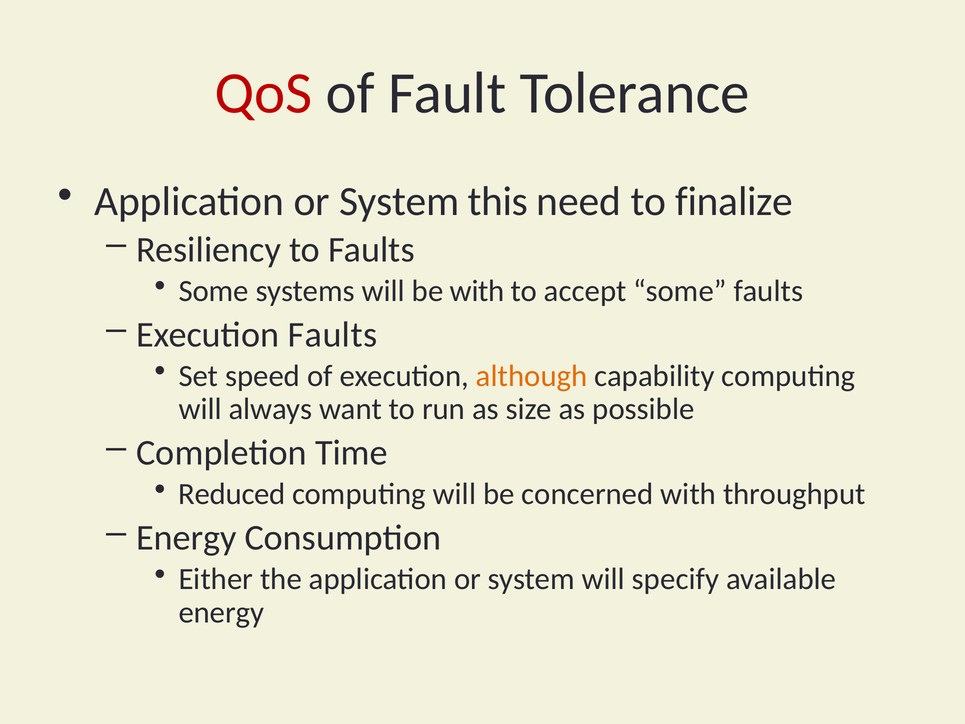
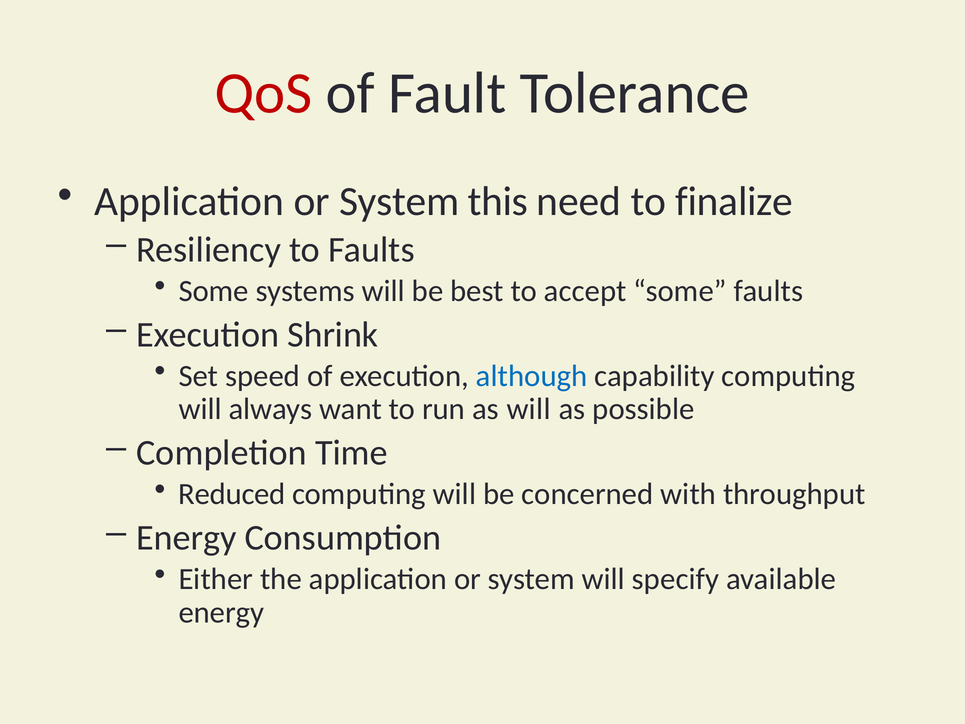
be with: with -> best
Execution Faults: Faults -> Shrink
although colour: orange -> blue
as size: size -> will
